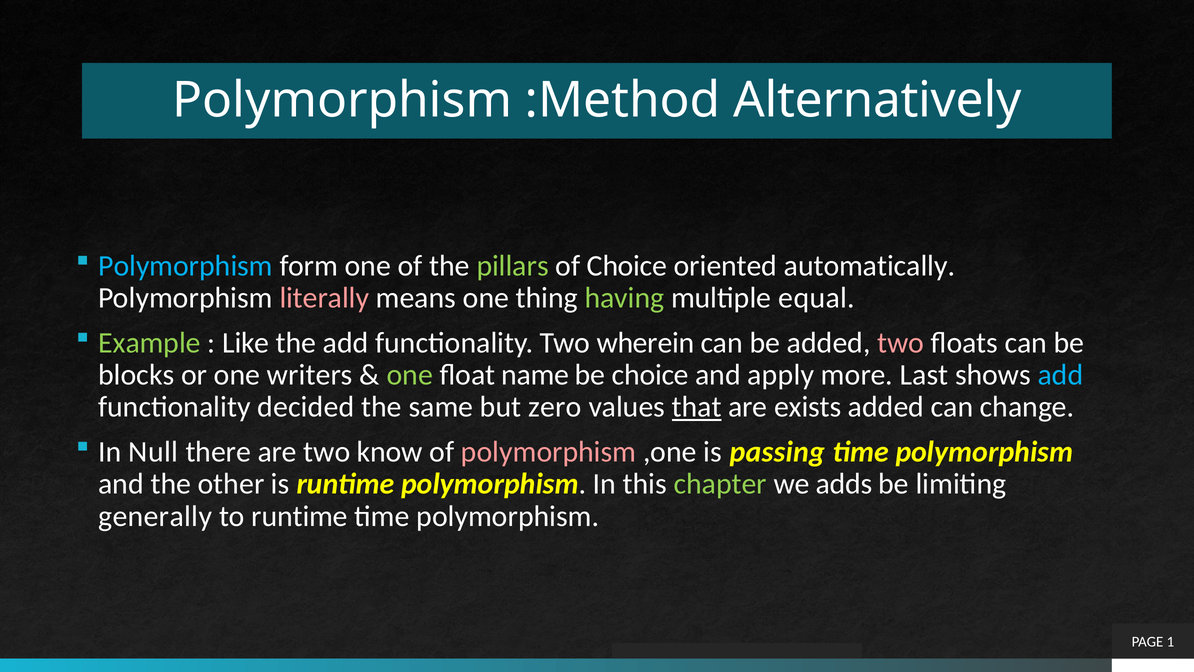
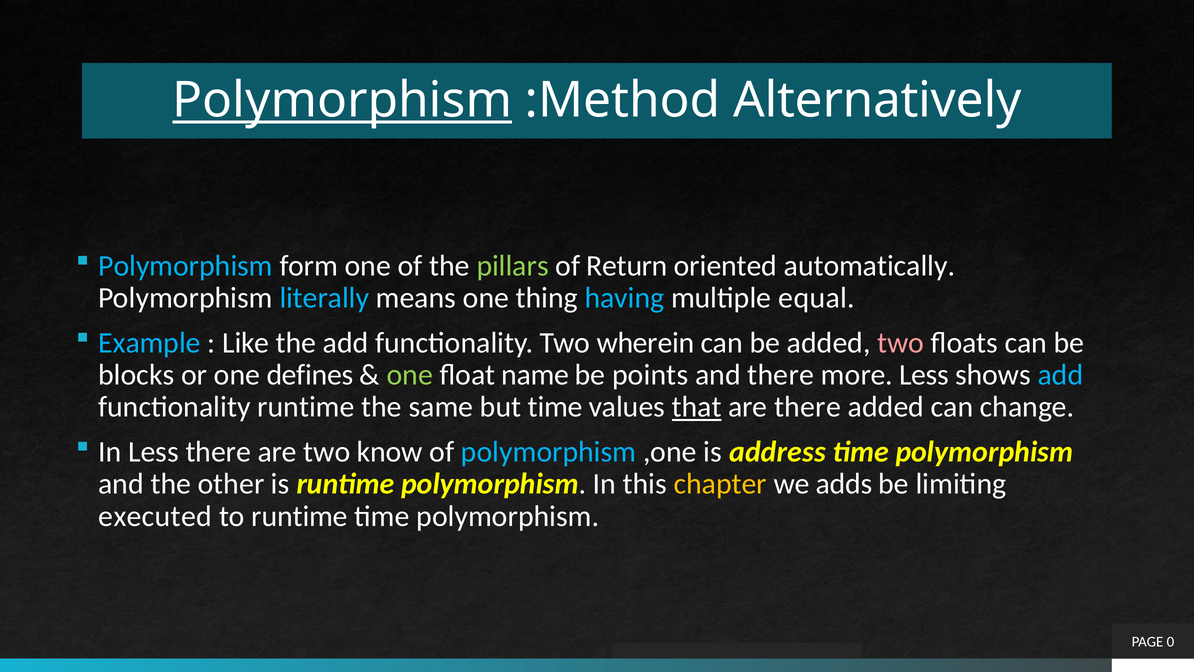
Polymorphism at (342, 100) underline: none -> present
of Choice: Choice -> Return
literally colour: pink -> light blue
having colour: light green -> light blue
Example colour: light green -> light blue
writers: writers -> defines
be choice: choice -> points
and apply: apply -> there
more Last: Last -> Less
functionality decided: decided -> runtime
but zero: zero -> time
are exists: exists -> there
In Null: Null -> Less
polymorphism at (549, 452) colour: pink -> light blue
passing: passing -> address
chapter colour: light green -> yellow
generally: generally -> executed
1: 1 -> 0
